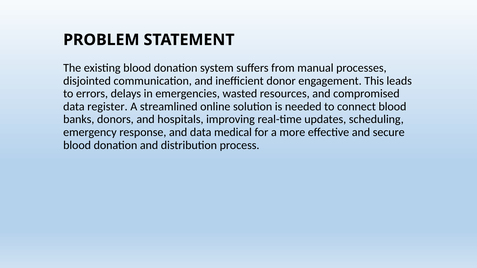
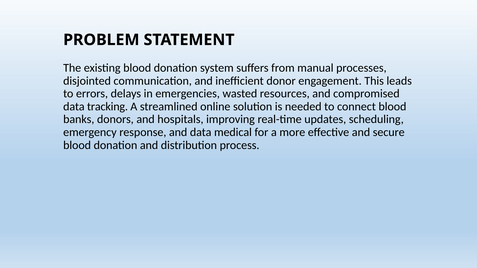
register: register -> tracking
